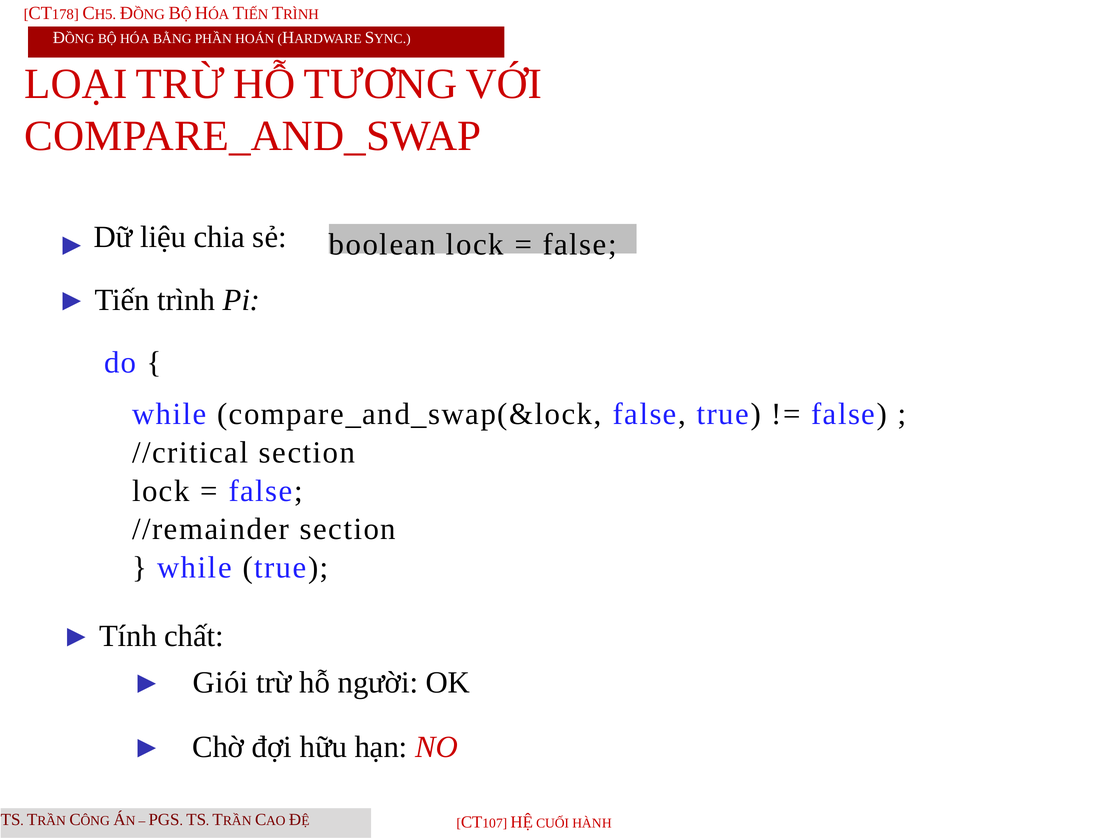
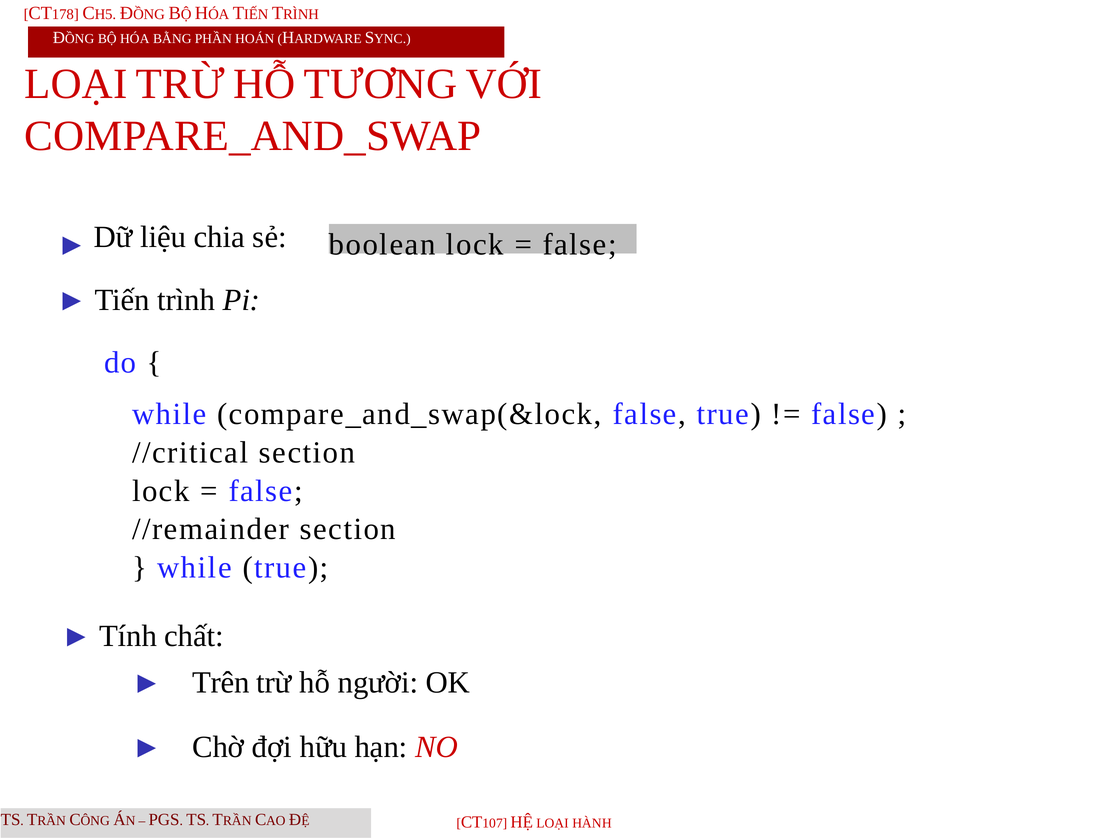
Giói: Giói -> Trên
HỆ CUỐI: CUỐI -> LOẠI
